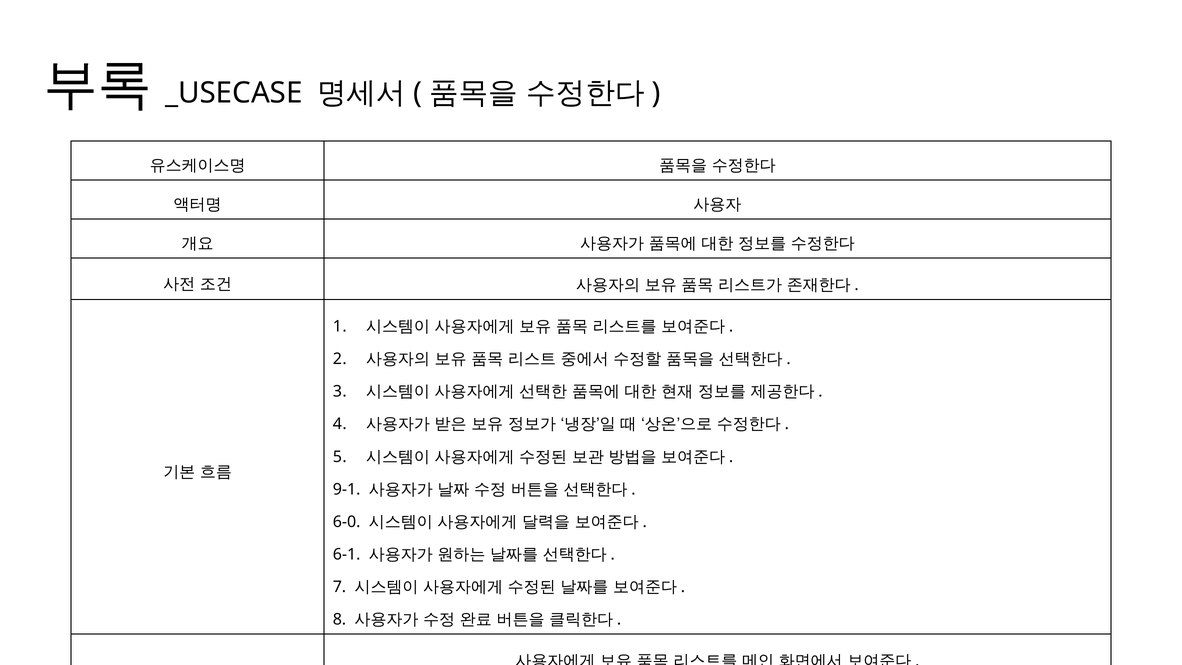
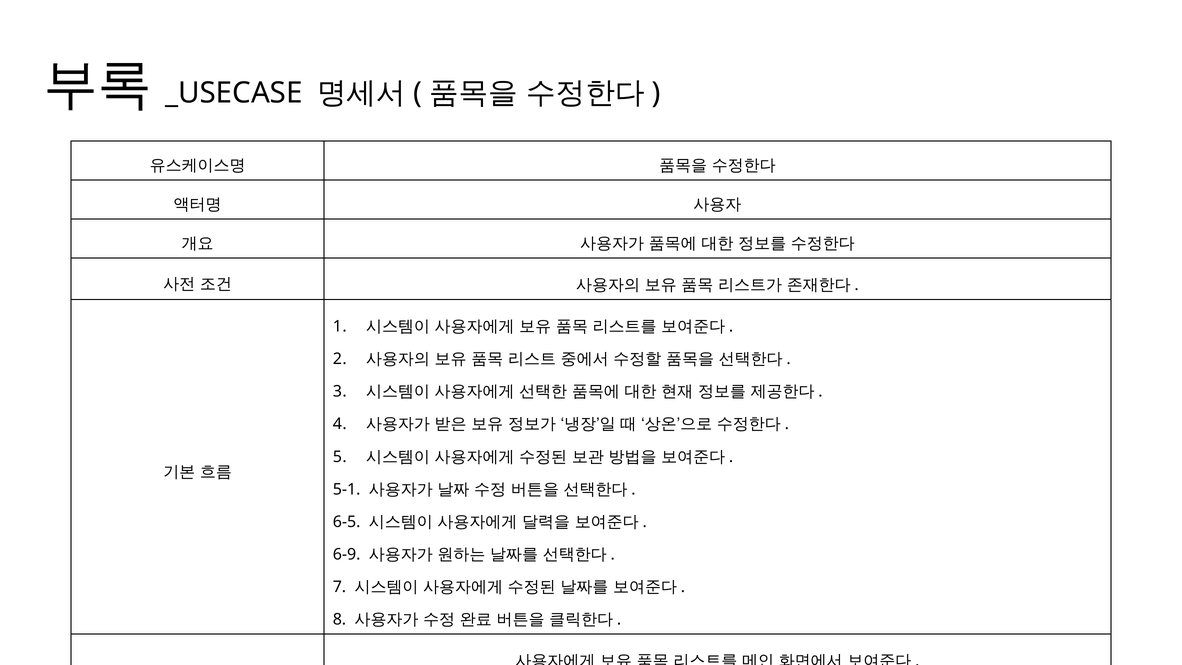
9-1: 9-1 -> 5-1
6-0: 6-0 -> 6-5
6-1: 6-1 -> 6-9
